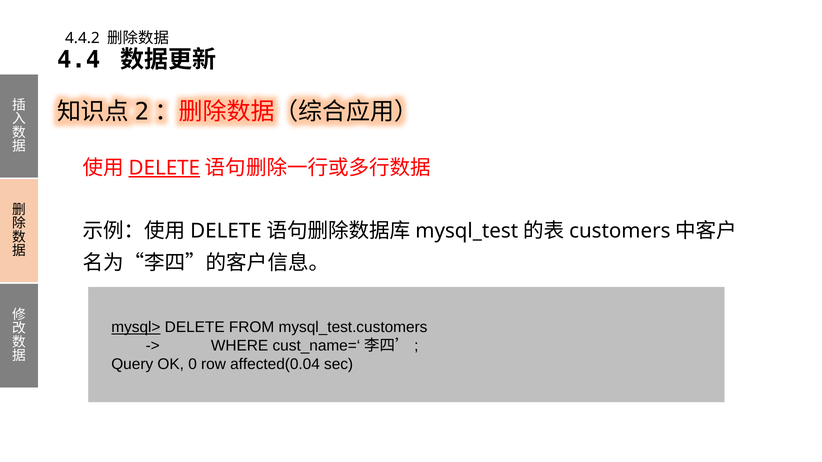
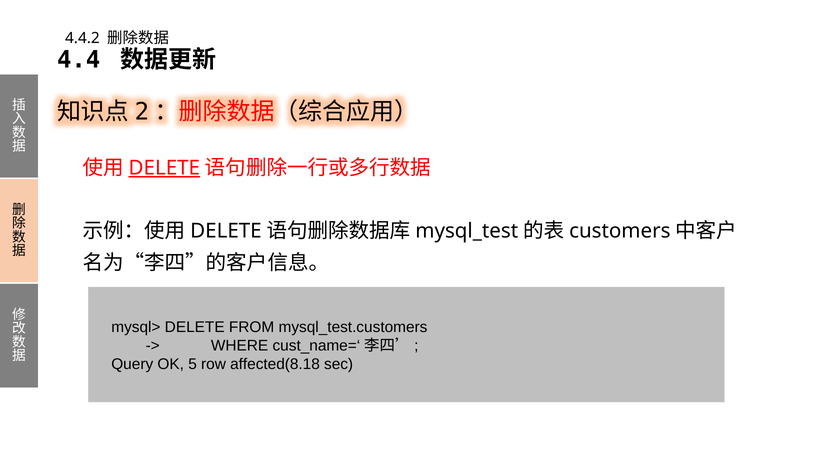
mysql> underline: present -> none
0: 0 -> 5
affected(0.04: affected(0.04 -> affected(8.18
